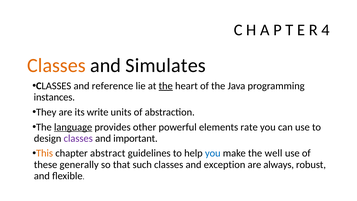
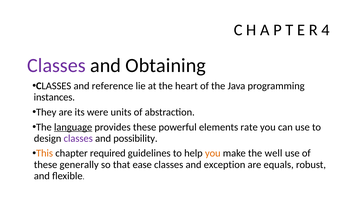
Classes at (56, 66) colour: orange -> purple
Simulates: Simulates -> Obtaining
the at (166, 86) underline: present -> none
write: write -> were
provides other: other -> these
important: important -> possibility
abstract: abstract -> required
you at (213, 153) colour: blue -> orange
such: such -> ease
always: always -> equals
